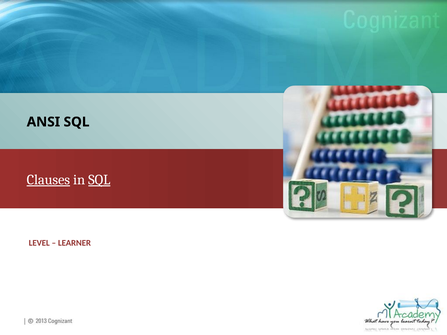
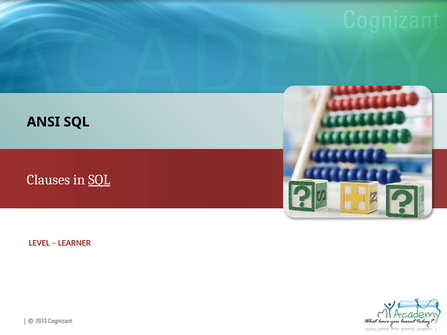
Clauses underline: present -> none
